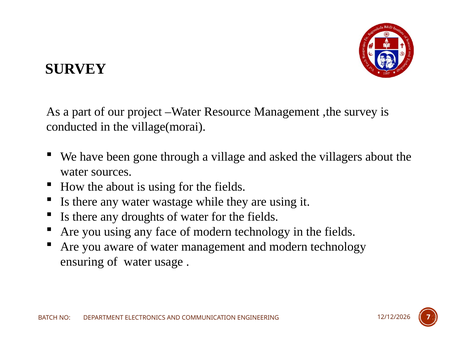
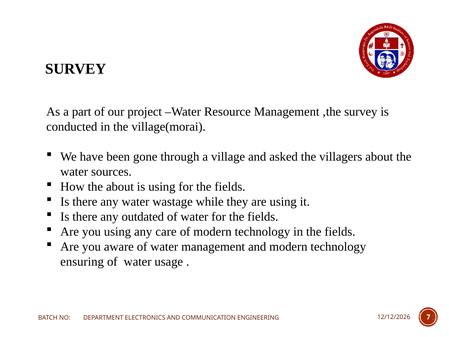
droughts: droughts -> outdated
face: face -> care
